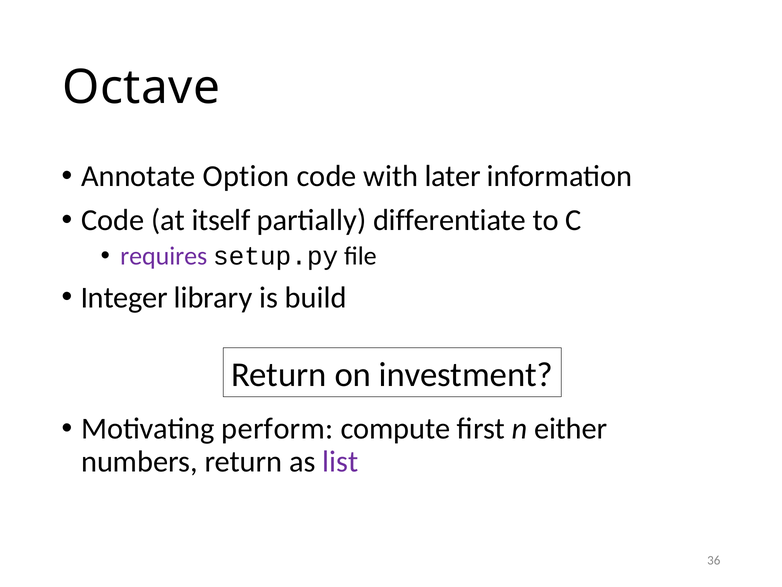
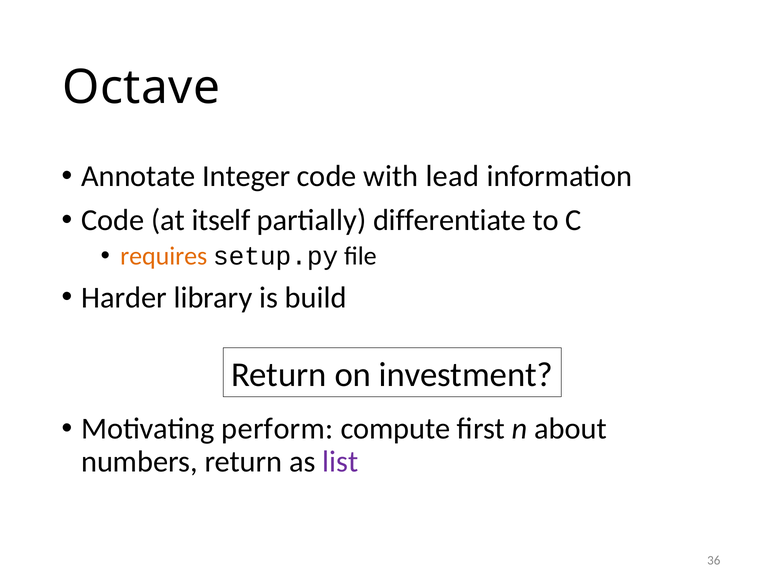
Option: Option -> Integer
later: later -> lead
requires colour: purple -> orange
Integer: Integer -> Harder
either: either -> about
